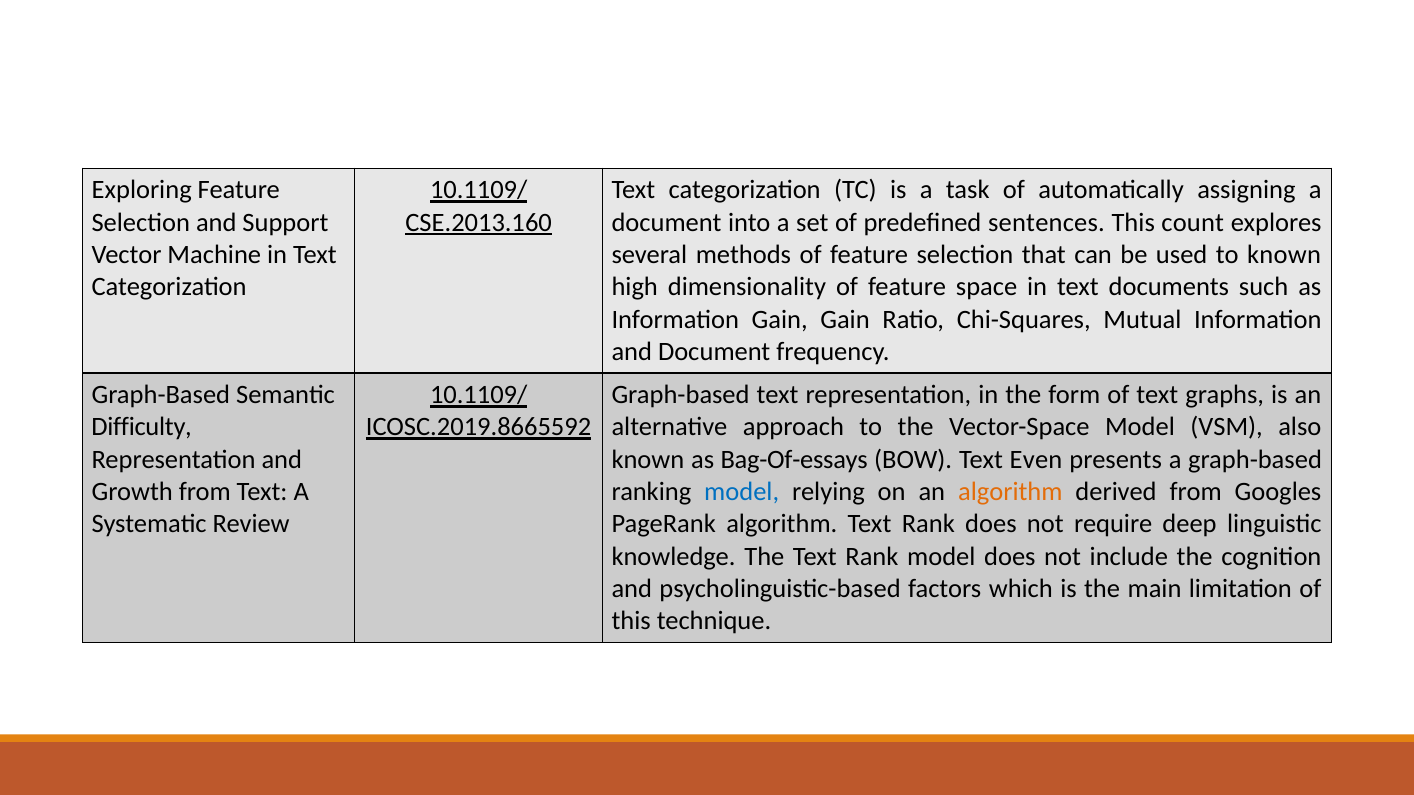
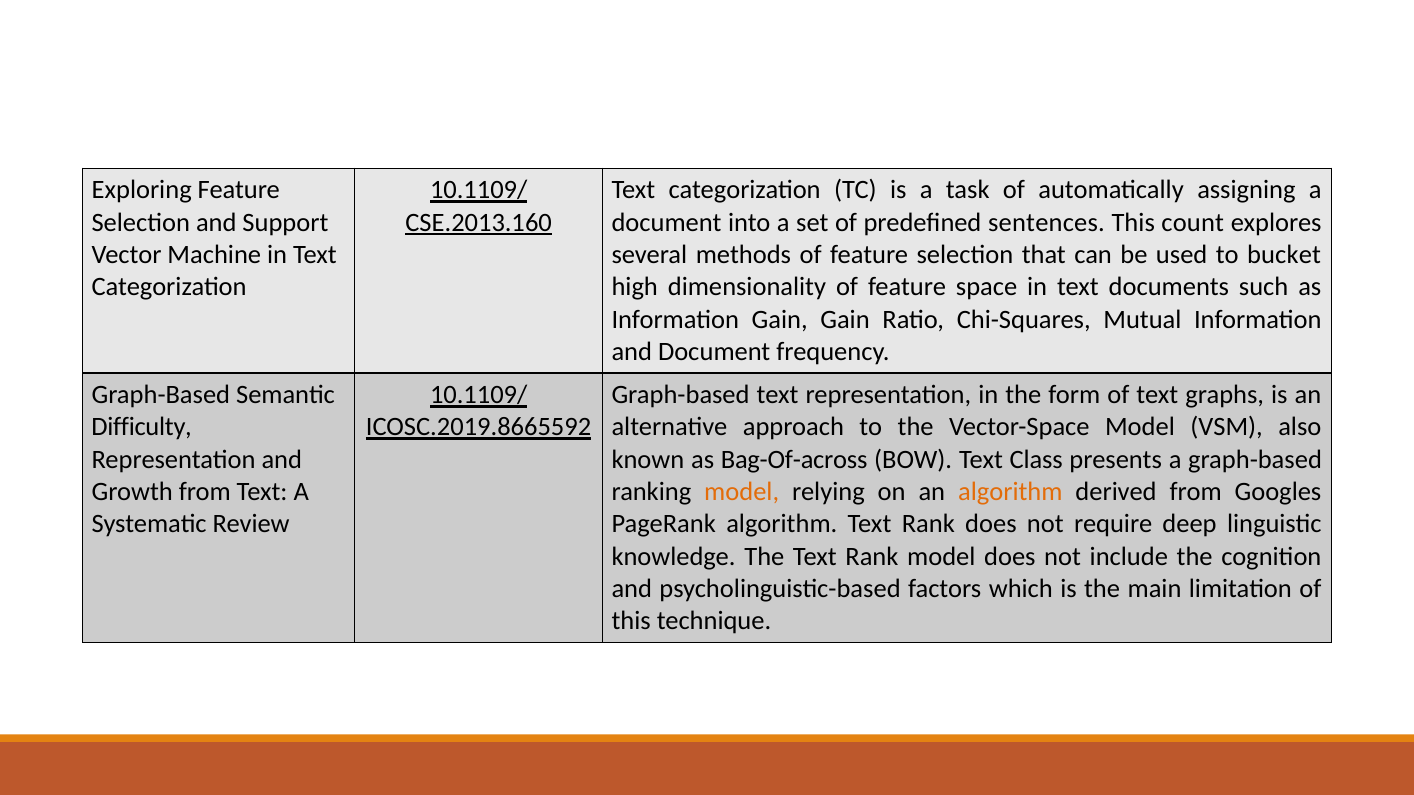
to known: known -> bucket
Bag-Of-essays: Bag-Of-essays -> Bag-Of-across
Even: Even -> Class
model at (742, 492) colour: blue -> orange
